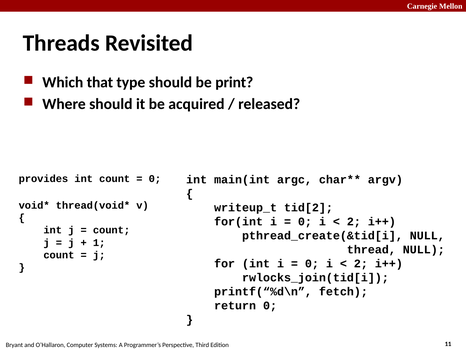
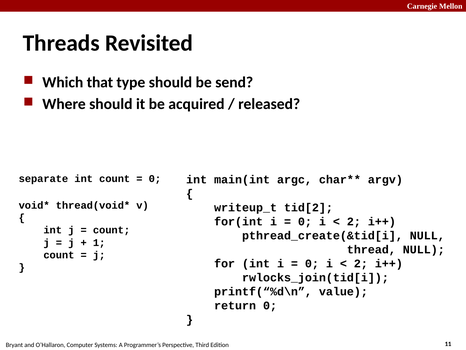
print: print -> send
provides: provides -> separate
fetch: fetch -> value
